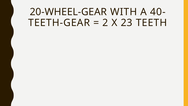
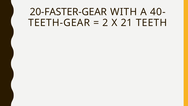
20-WHEEL-GEAR: 20-WHEEL-GEAR -> 20-FASTER-GEAR
23: 23 -> 21
